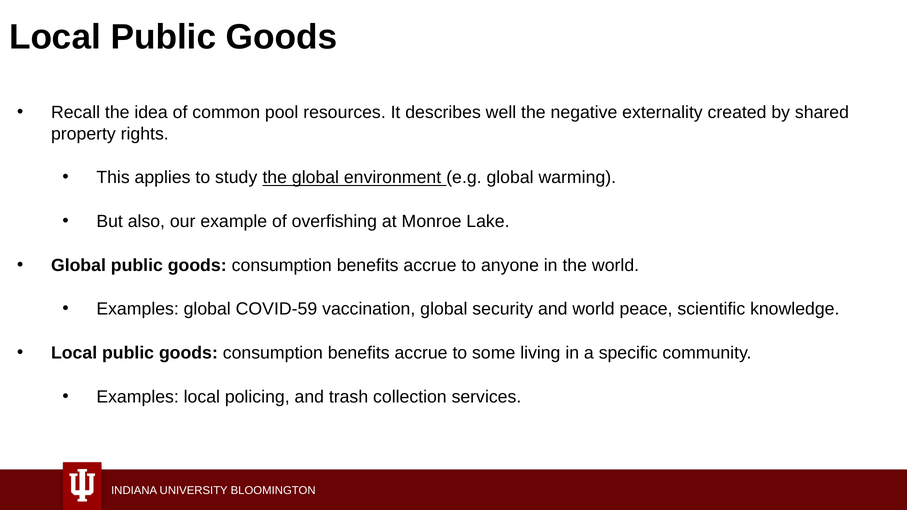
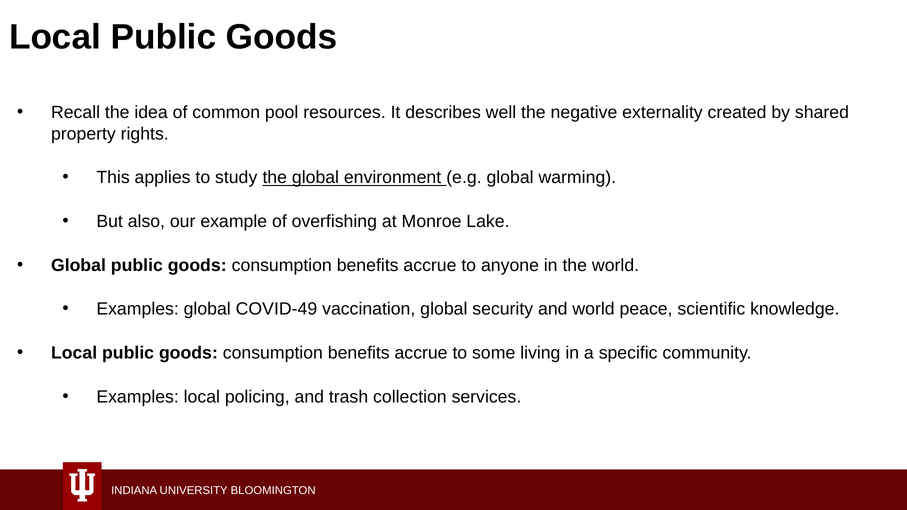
COVID-59: COVID-59 -> COVID-49
